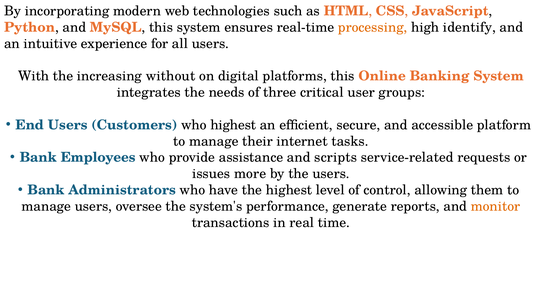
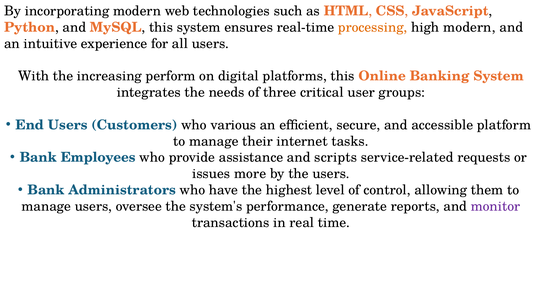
high identify: identify -> modern
without: without -> perform
who highest: highest -> various
monitor colour: orange -> purple
